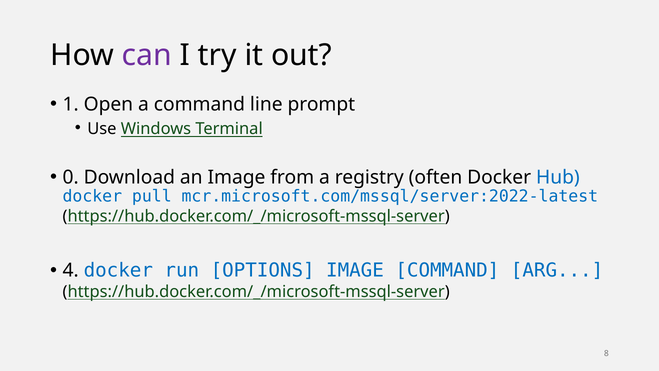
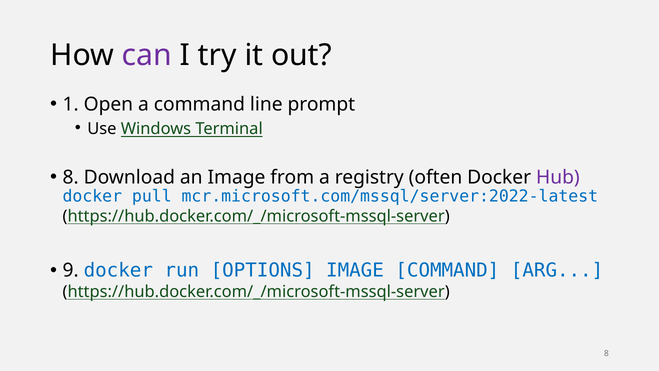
0 at (71, 177): 0 -> 8
Hub colour: blue -> purple
4: 4 -> 9
